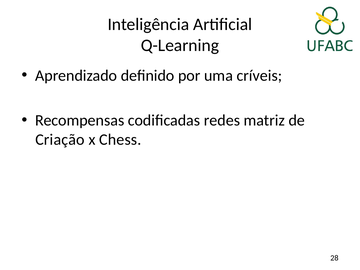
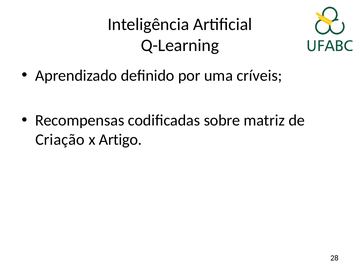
redes: redes -> sobre
Chess: Chess -> Artigo
